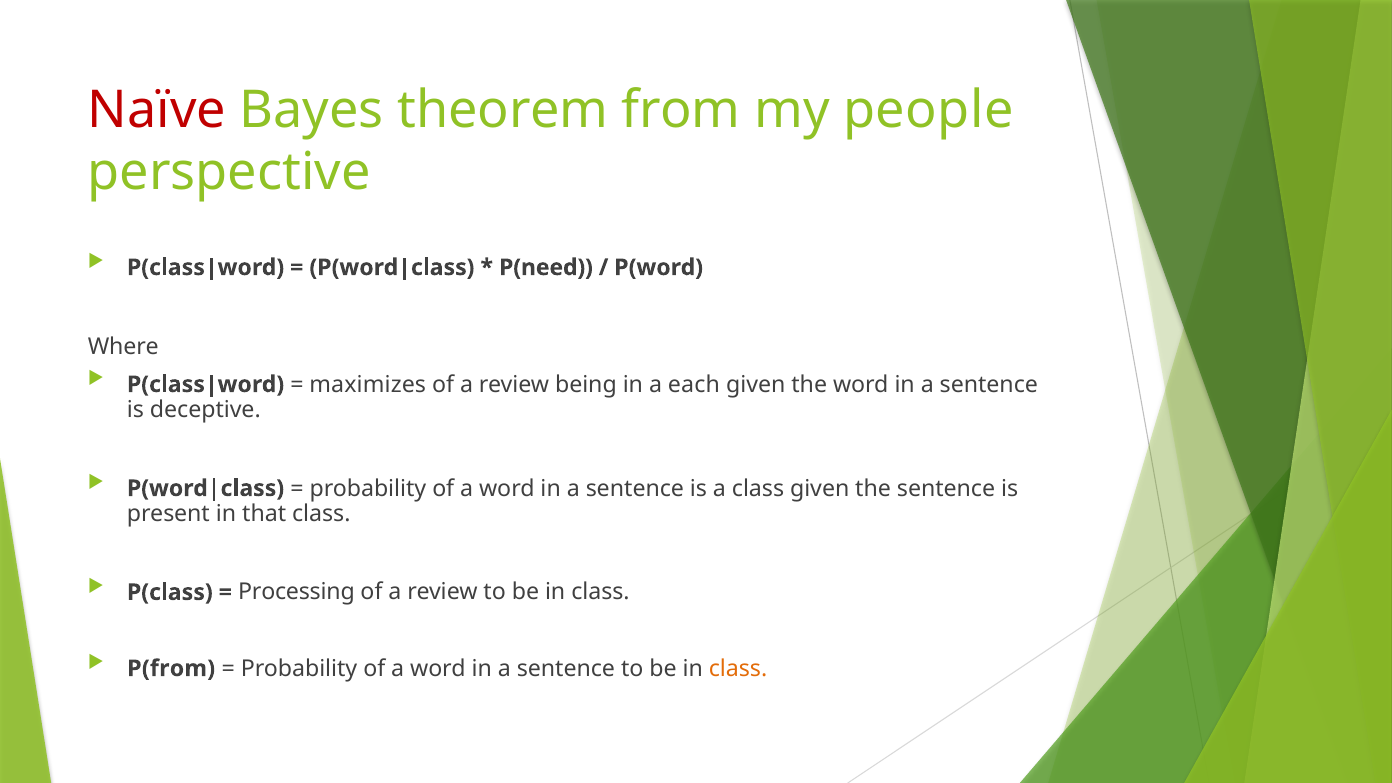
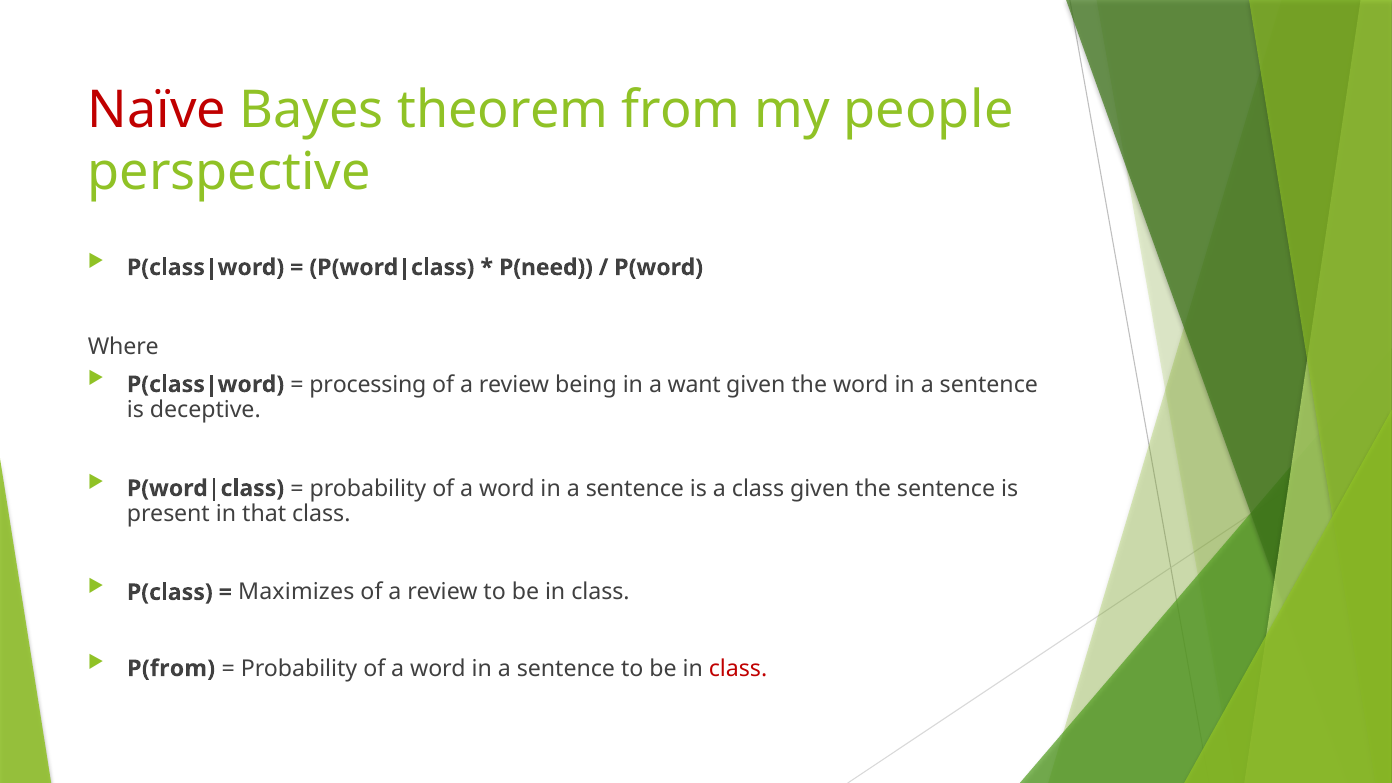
maximizes: maximizes -> processing
each: each -> want
Processing: Processing -> Maximizes
class at (738, 668) colour: orange -> red
